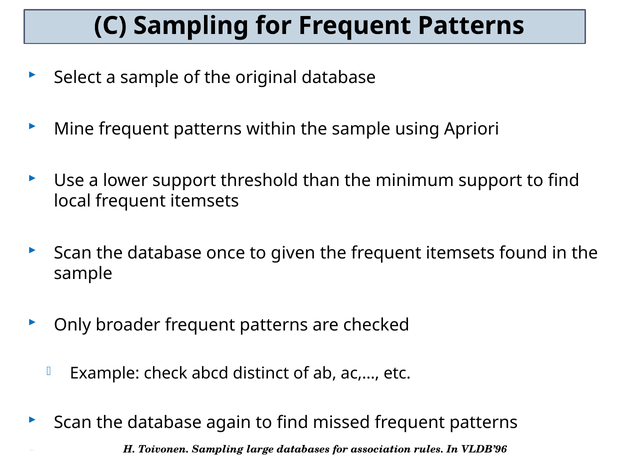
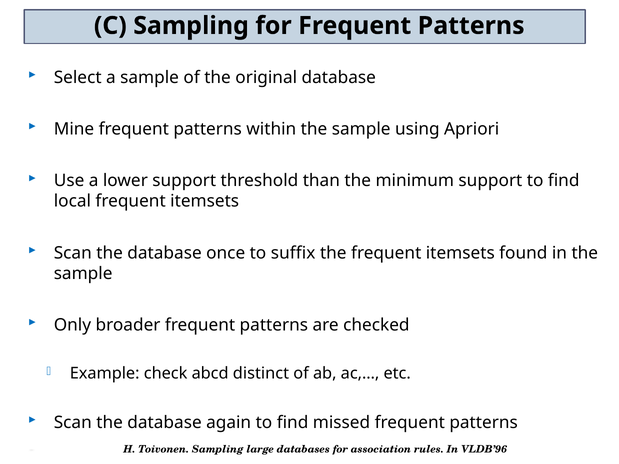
given: given -> suffix
